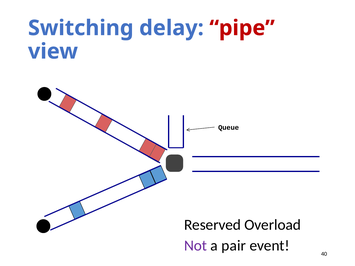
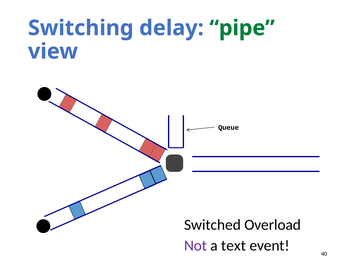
pipe colour: red -> green
Reserved: Reserved -> Switched
pair: pair -> text
